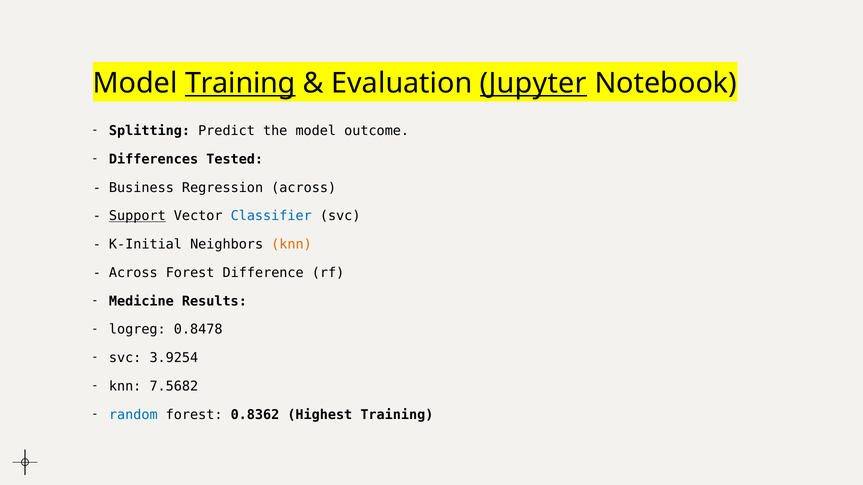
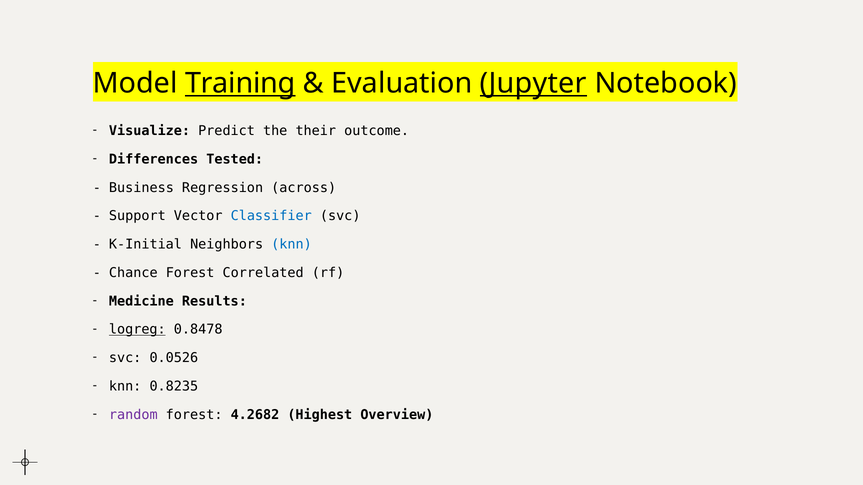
Splitting: Splitting -> Visualize
the model: model -> their
Support underline: present -> none
knn at (291, 245) colour: orange -> blue
Across at (133, 273): Across -> Chance
Difference: Difference -> Correlated
logreg underline: none -> present
3.9254: 3.9254 -> 0.0526
7.5682: 7.5682 -> 0.8235
random colour: blue -> purple
0.8362: 0.8362 -> 4.2682
Highest Training: Training -> Overview
